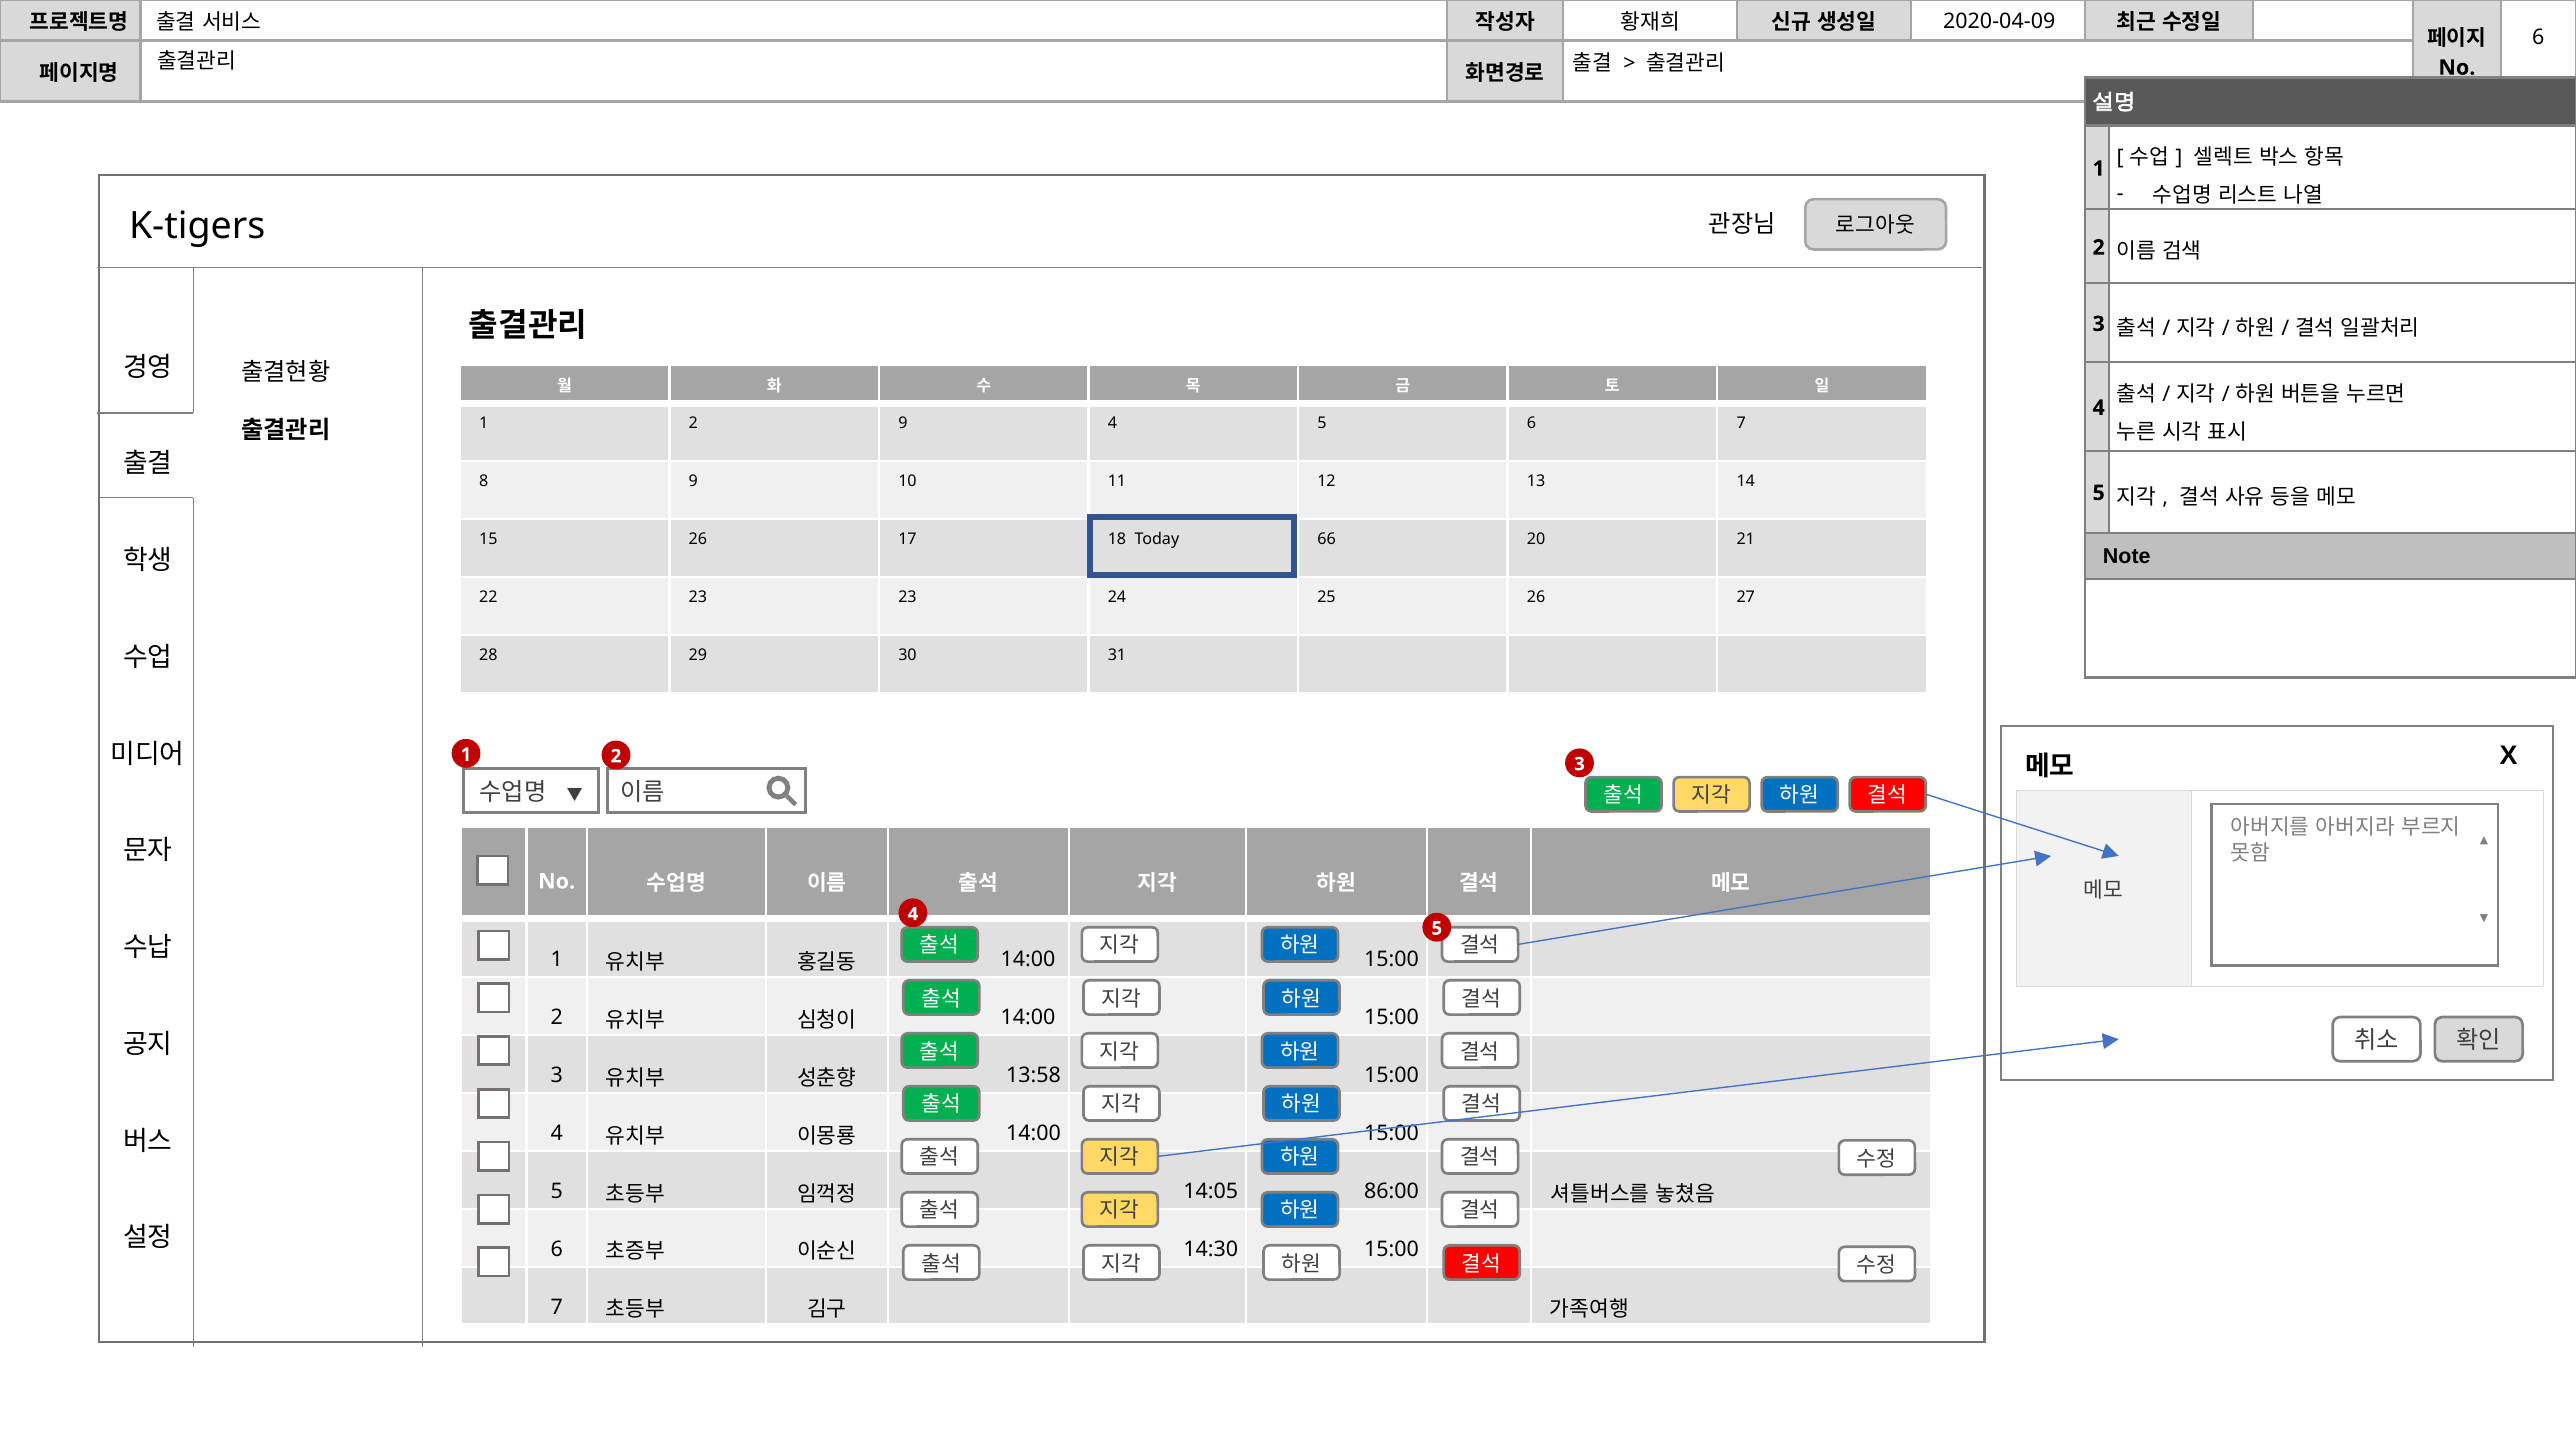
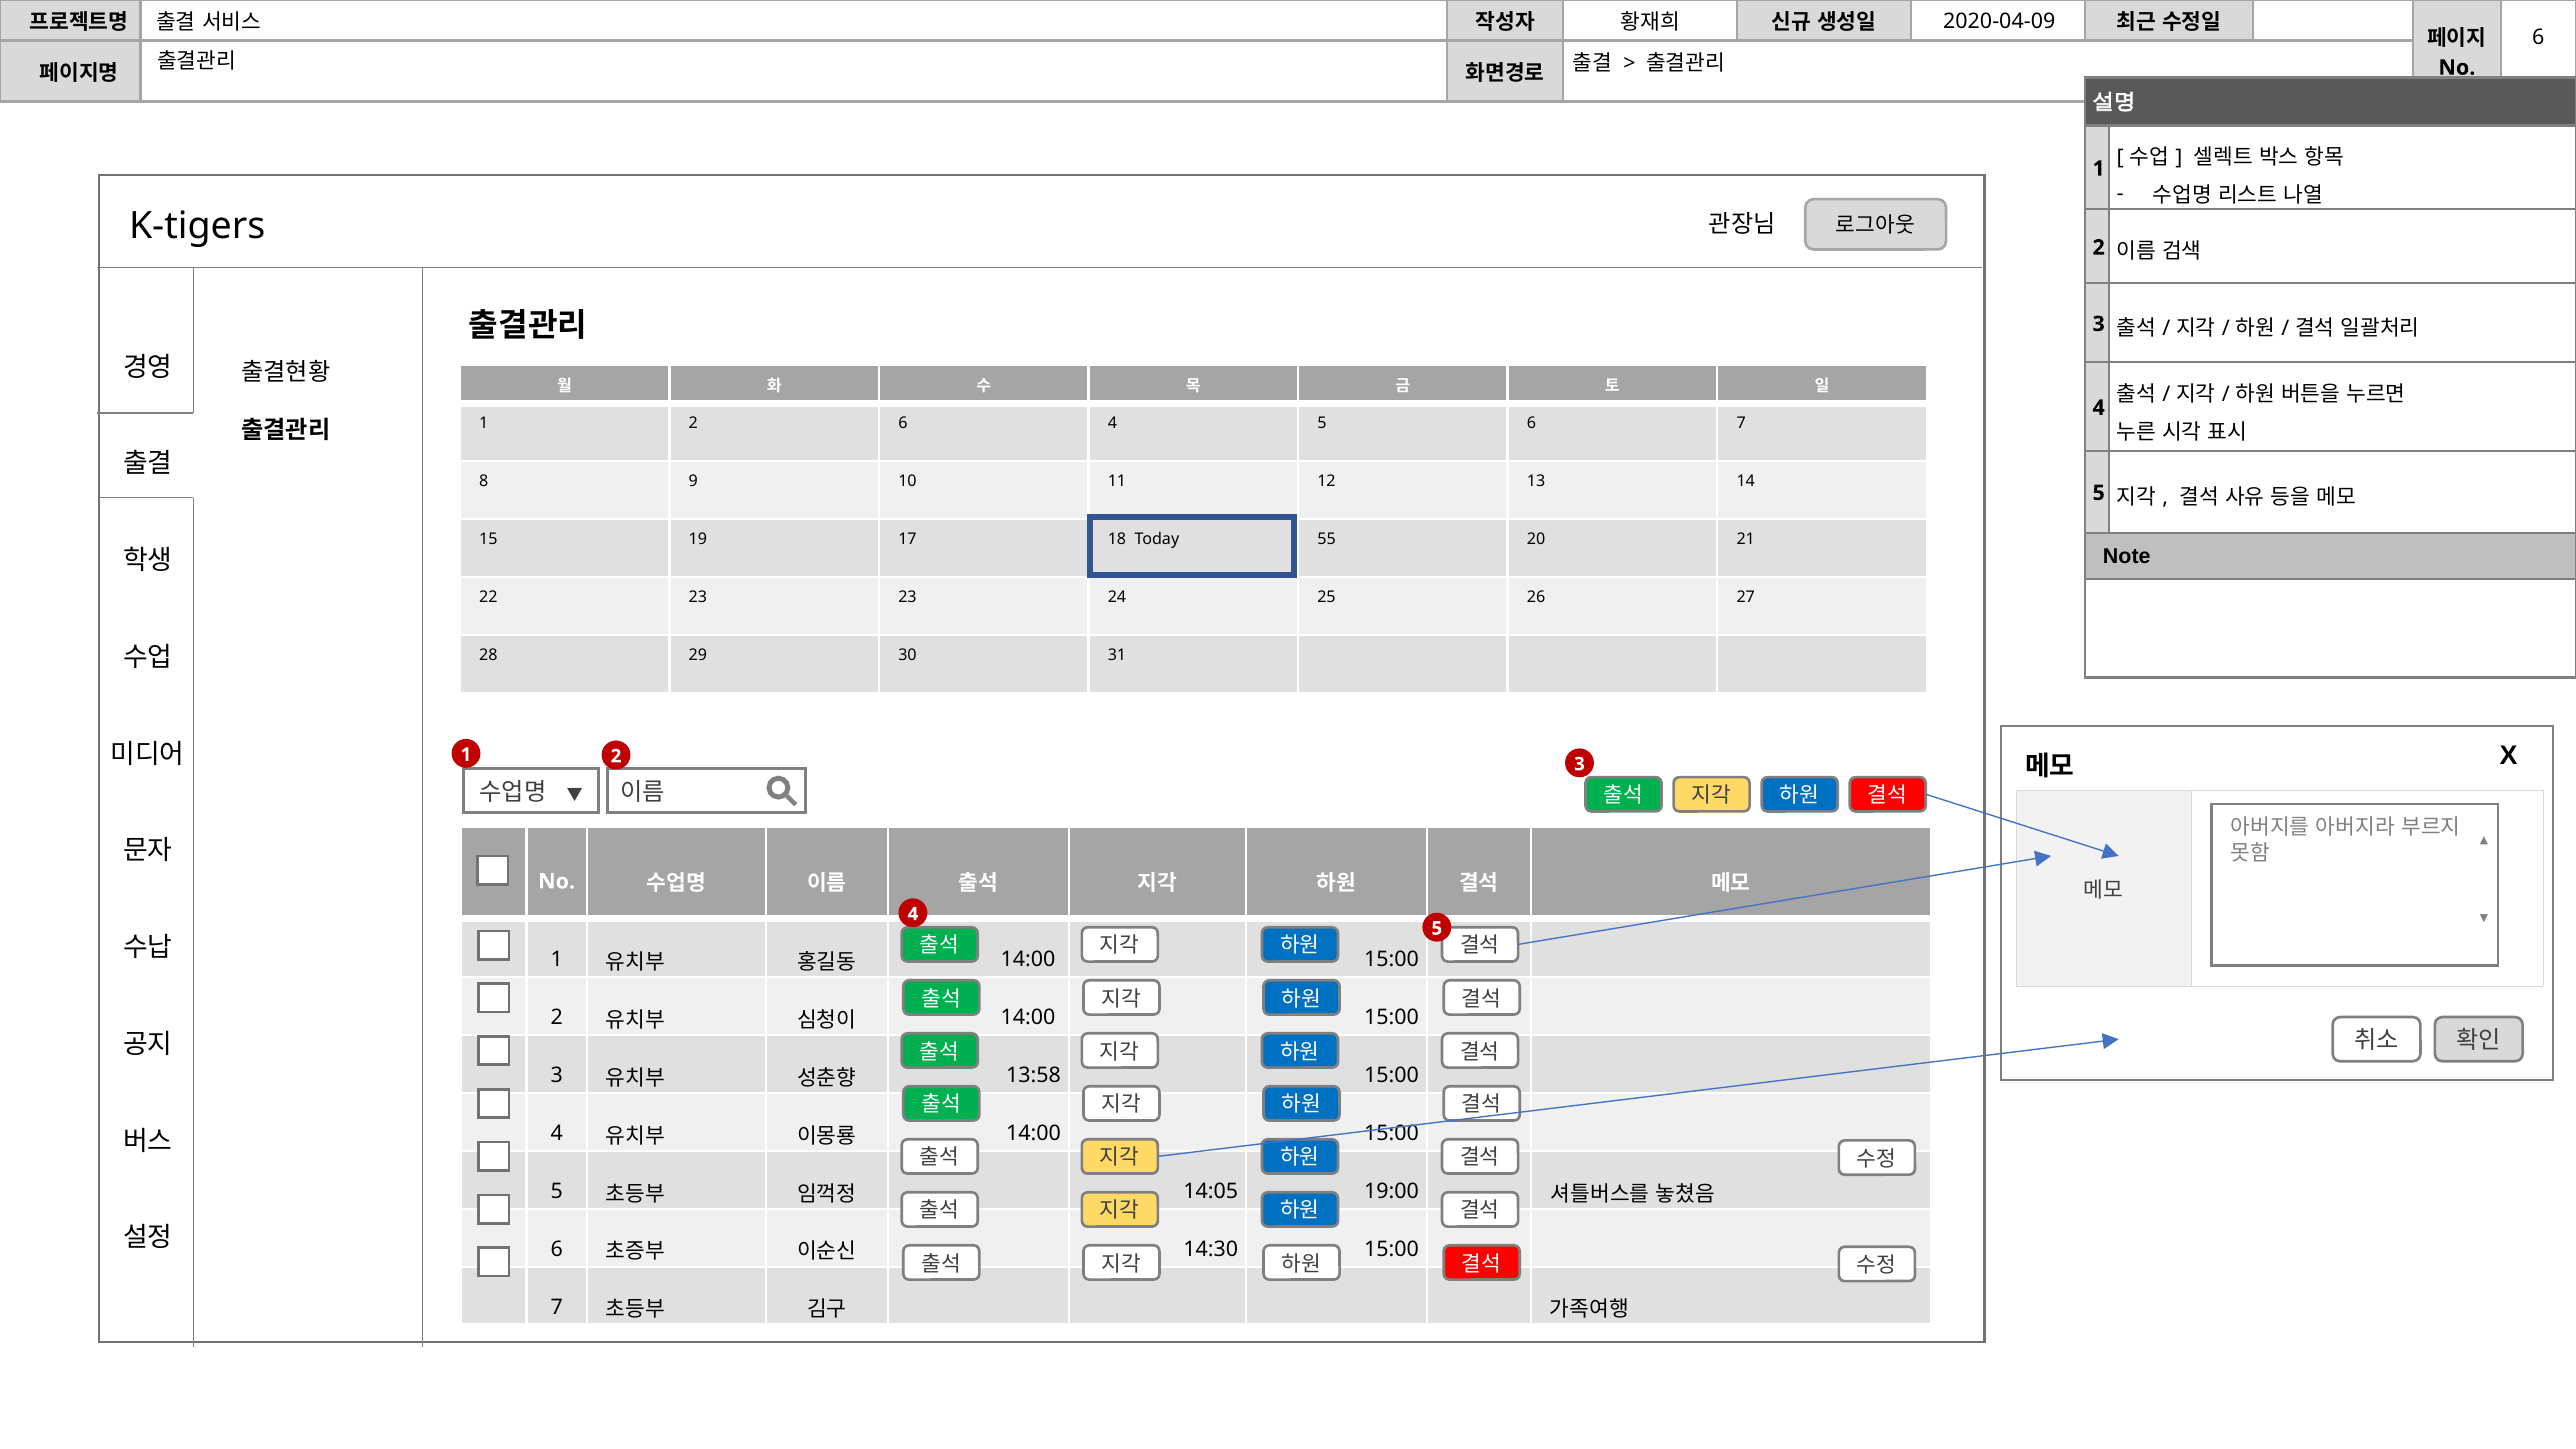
2 9: 9 -> 6
15 26: 26 -> 19
66: 66 -> 55
86:00: 86:00 -> 19:00
